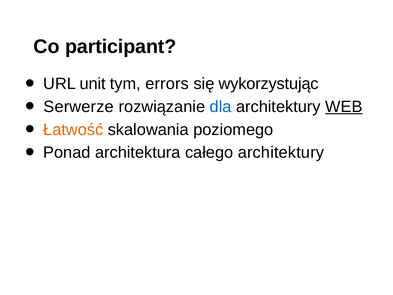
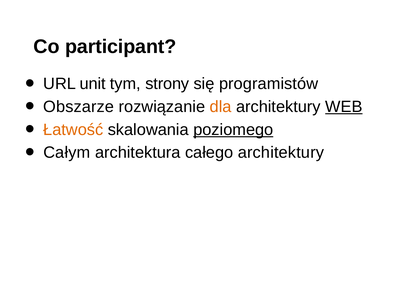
errors: errors -> strony
wykorzystując: wykorzystując -> programistów
Serwerze: Serwerze -> Obszarze
dla colour: blue -> orange
poziomego underline: none -> present
Ponad: Ponad -> Całym
